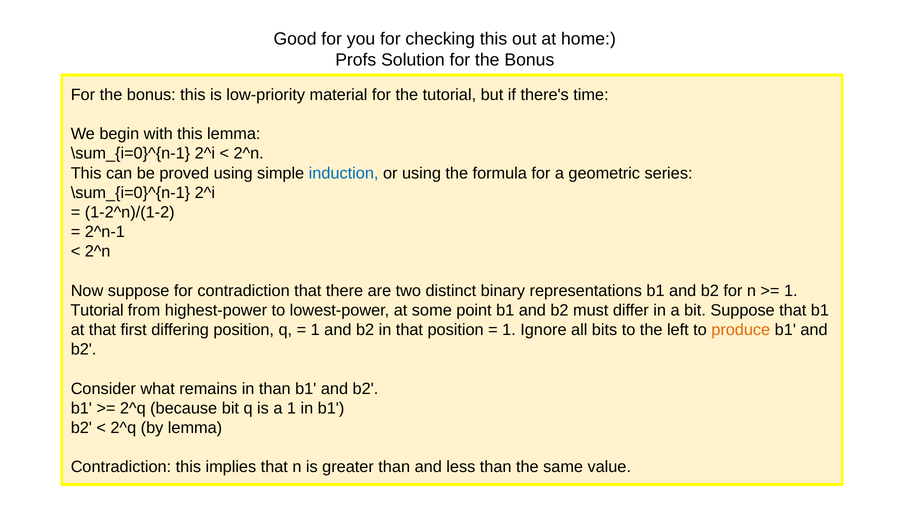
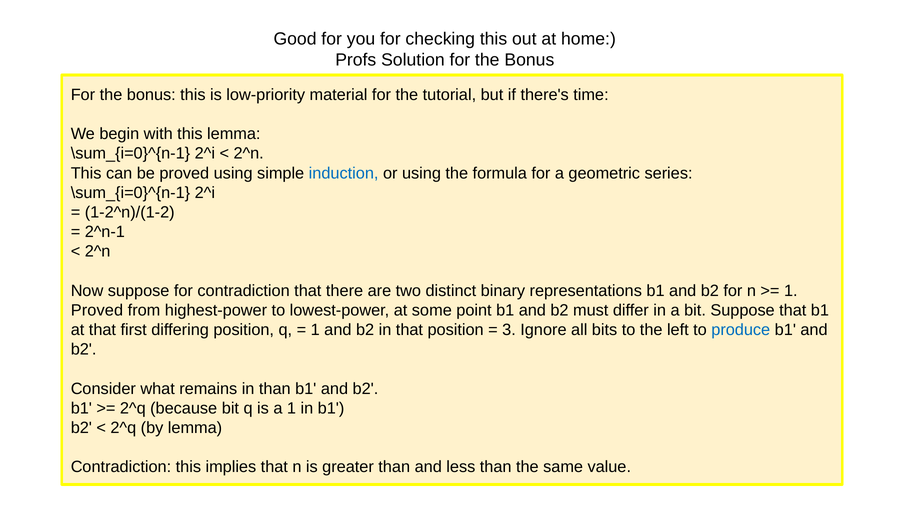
Tutorial at (97, 311): Tutorial -> Proved
1 at (509, 330): 1 -> 3
produce colour: orange -> blue
